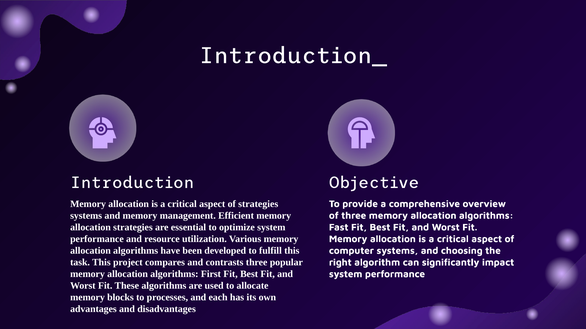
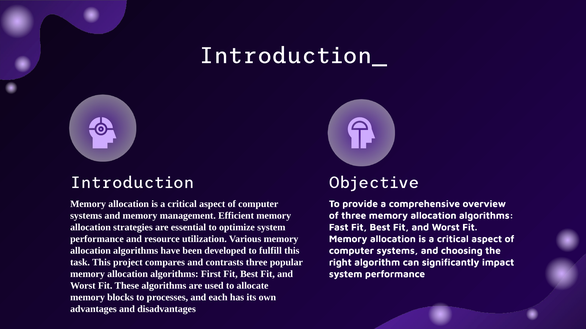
strategies at (258, 204): strategies -> computer
